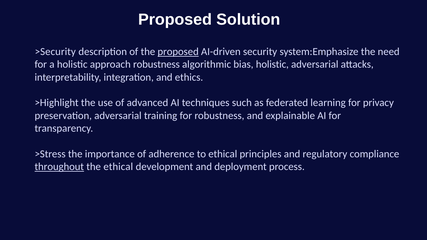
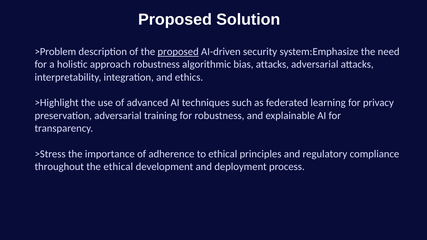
>Security: >Security -> >Problem
bias holistic: holistic -> attacks
throughout underline: present -> none
